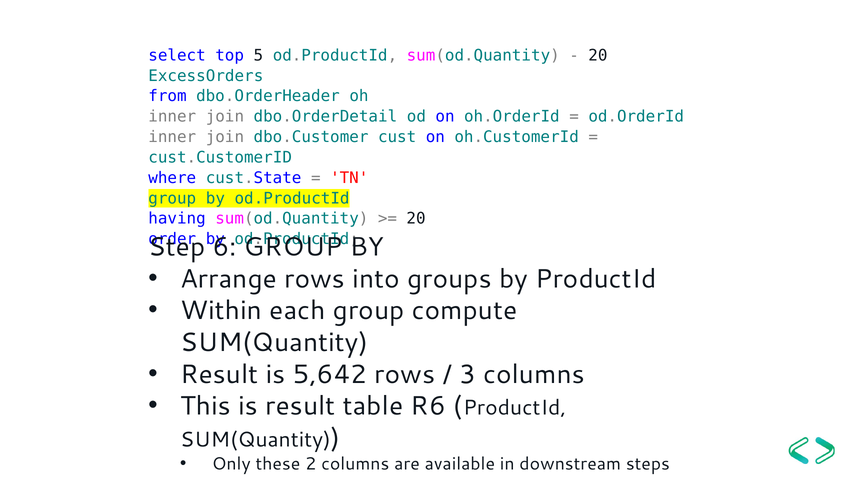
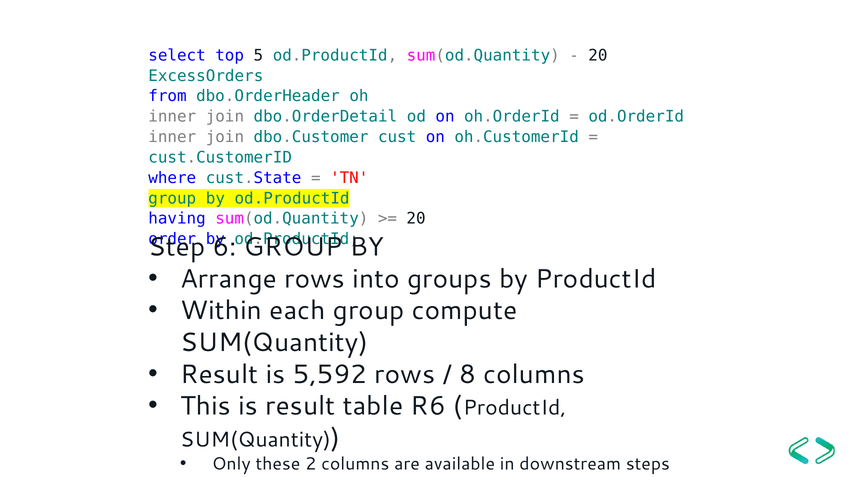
5,642: 5,642 -> 5,592
3: 3 -> 8
